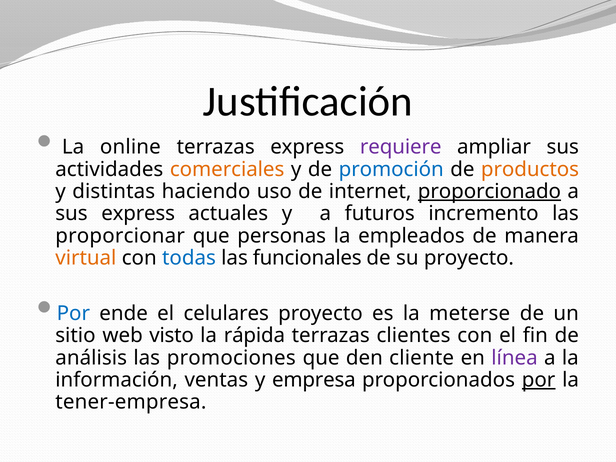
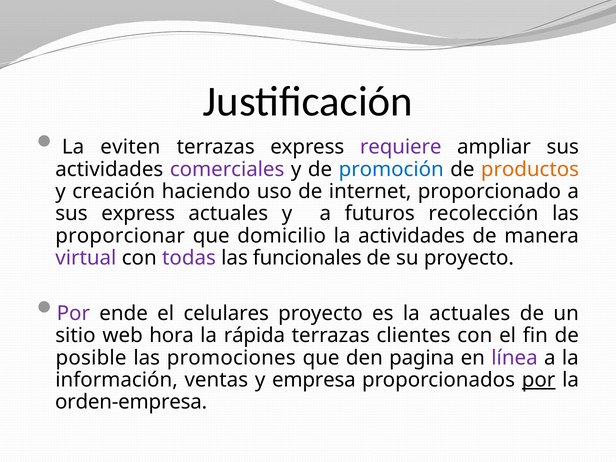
online: online -> eviten
comerciales colour: orange -> purple
distintas: distintas -> creación
proporcionado underline: present -> none
incremento: incremento -> recolección
personas: personas -> domicilio
la empleados: empleados -> actividades
virtual colour: orange -> purple
todas colour: blue -> purple
Por at (73, 313) colour: blue -> purple
la meterse: meterse -> actuales
visto: visto -> hora
análisis: análisis -> posible
cliente: cliente -> pagina
tener-empresa: tener-empresa -> orden-empresa
